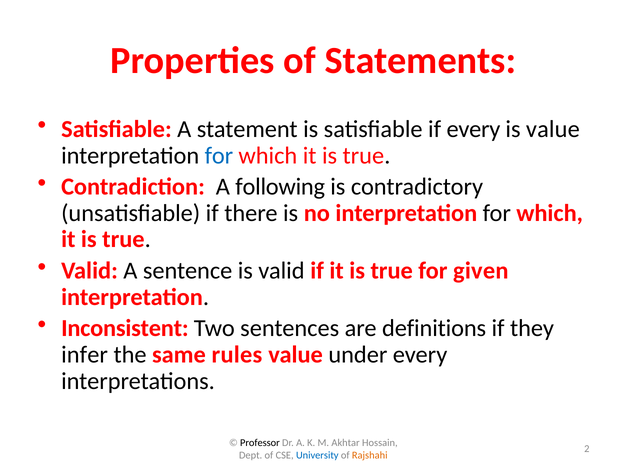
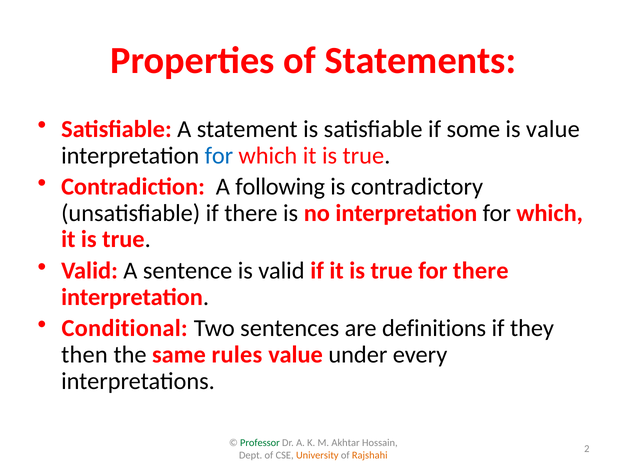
if every: every -> some
for given: given -> there
Inconsistent: Inconsistent -> Conditional
infer: infer -> then
Professor colour: black -> green
University colour: blue -> orange
